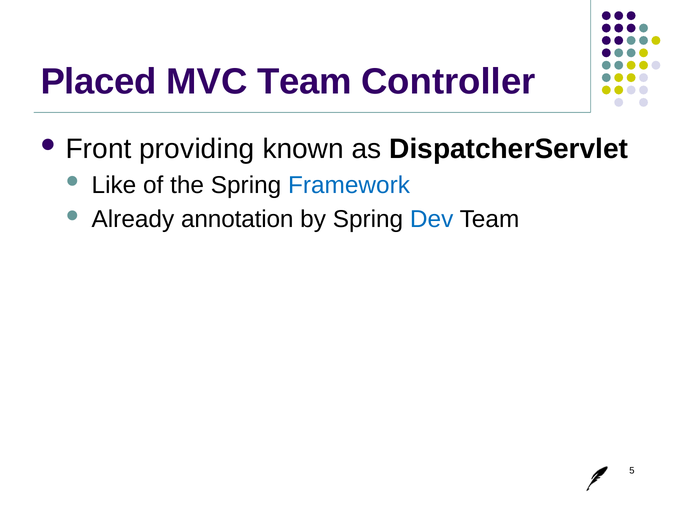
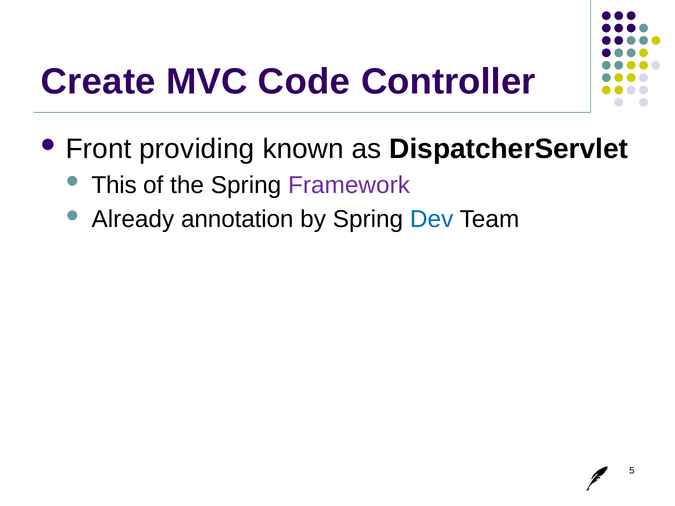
Placed: Placed -> Create
MVC Team: Team -> Code
Like: Like -> This
Framework colour: blue -> purple
